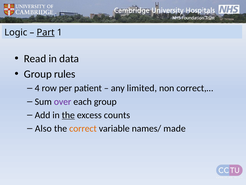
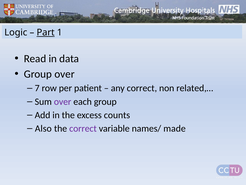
Group rules: rules -> over
4: 4 -> 7
any limited: limited -> correct
correct,…: correct,… -> related,…
the at (68, 115) underline: present -> none
correct at (83, 128) colour: orange -> purple
